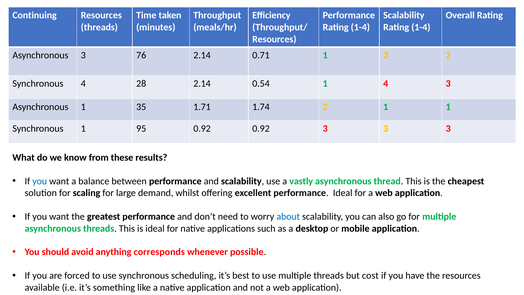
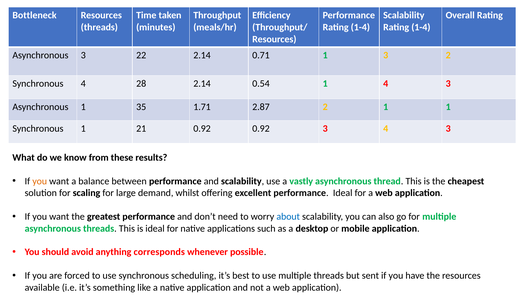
Continuing: Continuing -> Bottleneck
76: 76 -> 22
1.74: 1.74 -> 2.87
95: 95 -> 21
0.92 3 3: 3 -> 4
you at (40, 181) colour: blue -> orange
cost: cost -> sent
